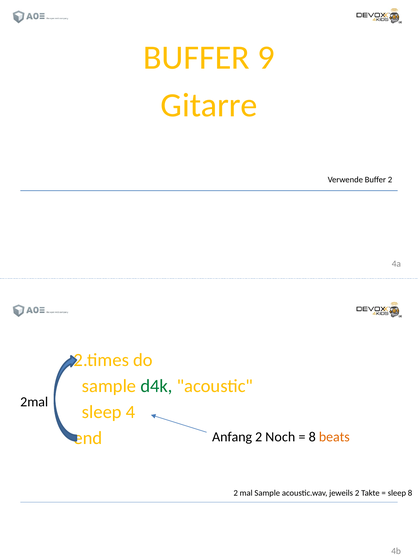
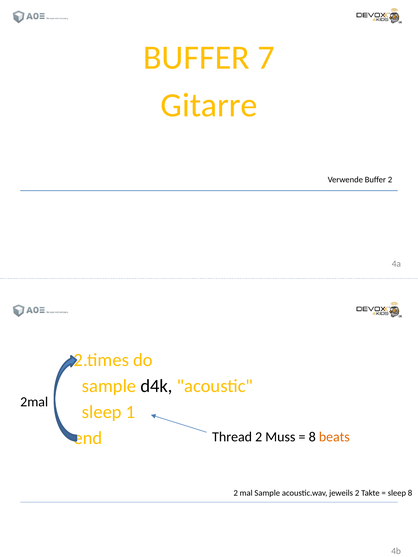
9: 9 -> 7
d4k colour: green -> black
4: 4 -> 1
Anfang: Anfang -> Thread
Noch: Noch -> Muss
